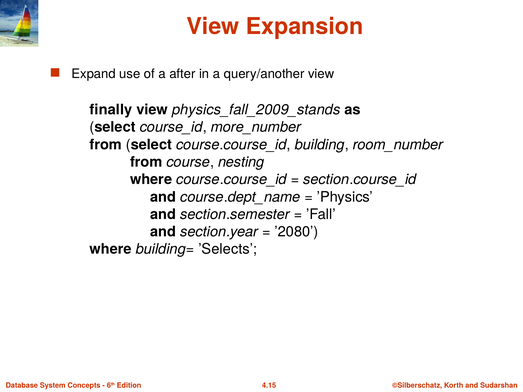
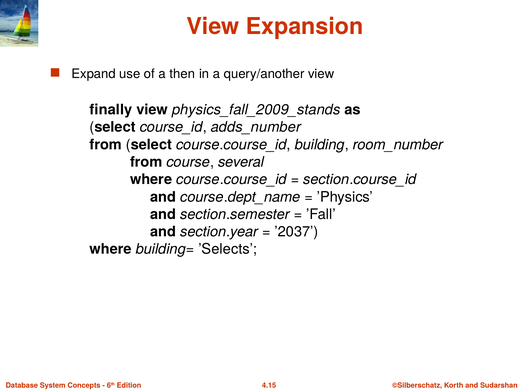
after: after -> then
more_number: more_number -> adds_number
nesting: nesting -> several
’2080: ’2080 -> ’2037
